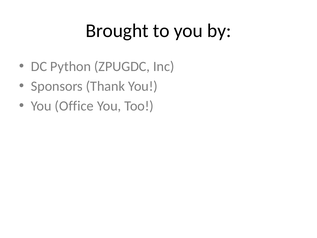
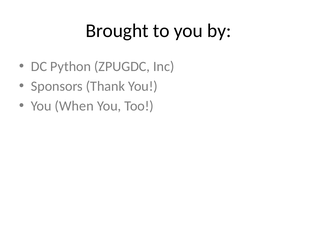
Office: Office -> When
